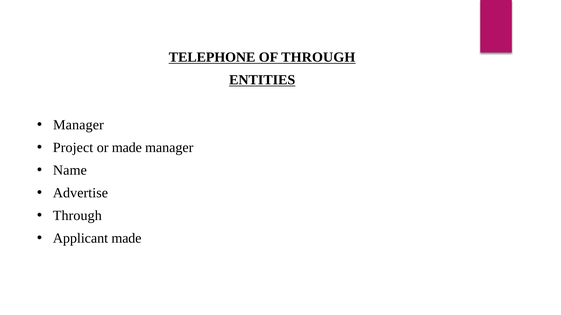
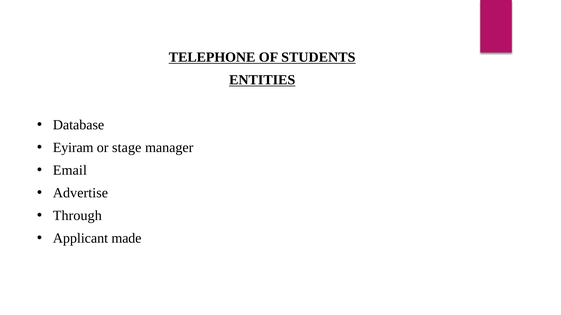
OF THROUGH: THROUGH -> STUDENTS
Manager at (78, 125): Manager -> Database
Project: Project -> Eyiram
or made: made -> stage
Name: Name -> Email
